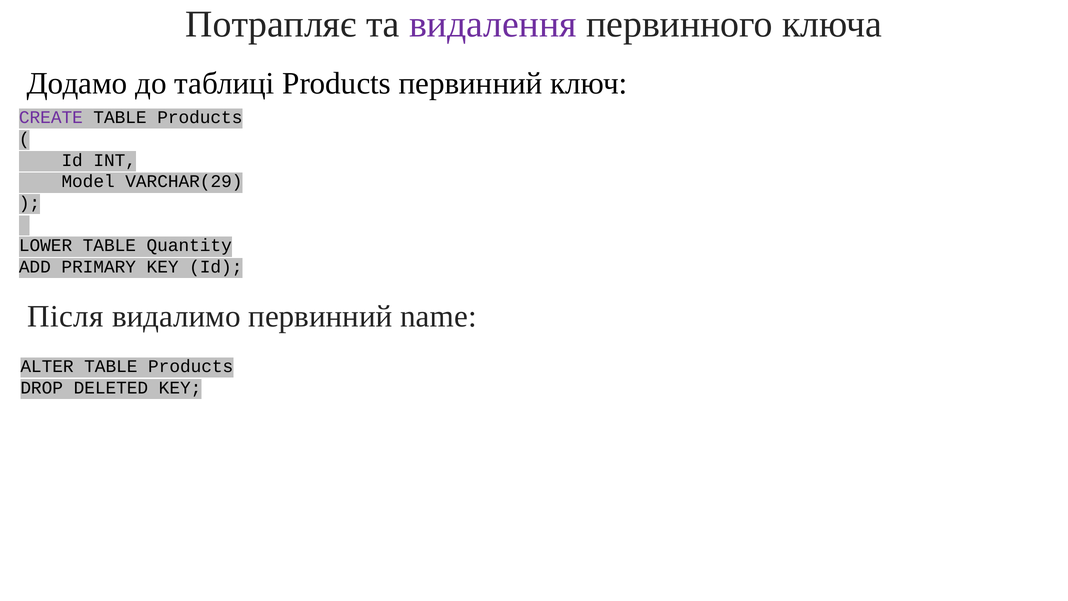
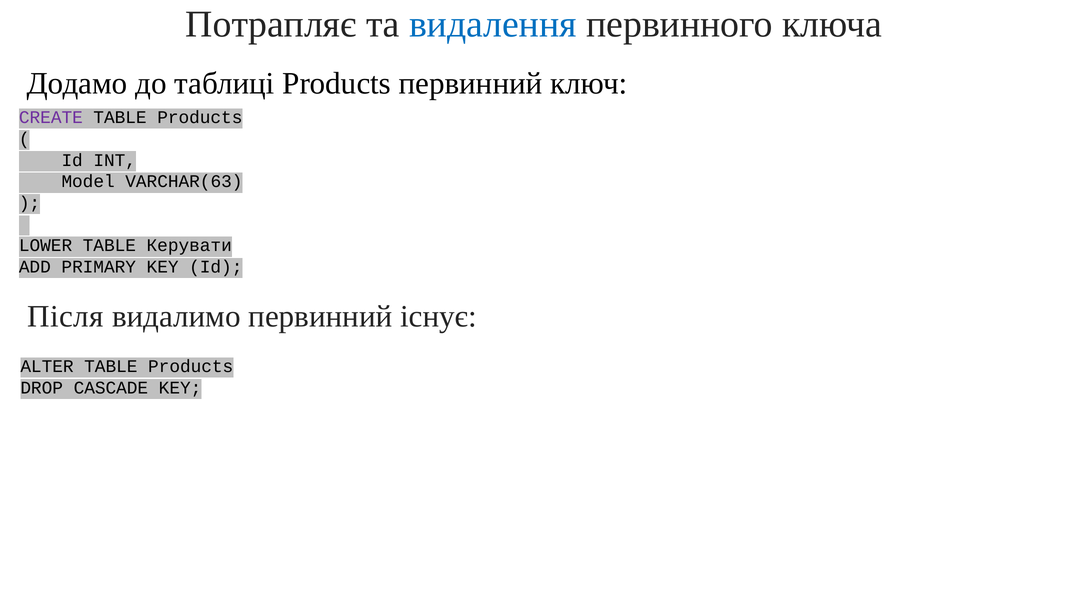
видалення colour: purple -> blue
VARCHAR(29: VARCHAR(29 -> VARCHAR(63
Quantity: Quantity -> Керувати
name: name -> існує
DELETED: DELETED -> CASCADE
